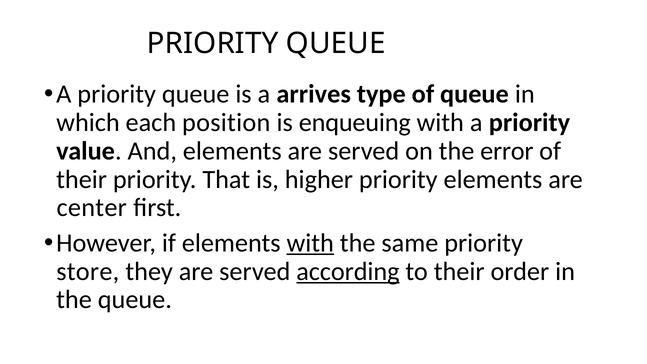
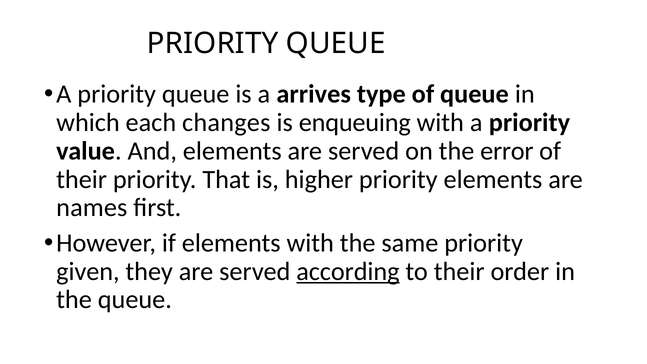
position: position -> changes
center: center -> names
with at (310, 243) underline: present -> none
store: store -> given
